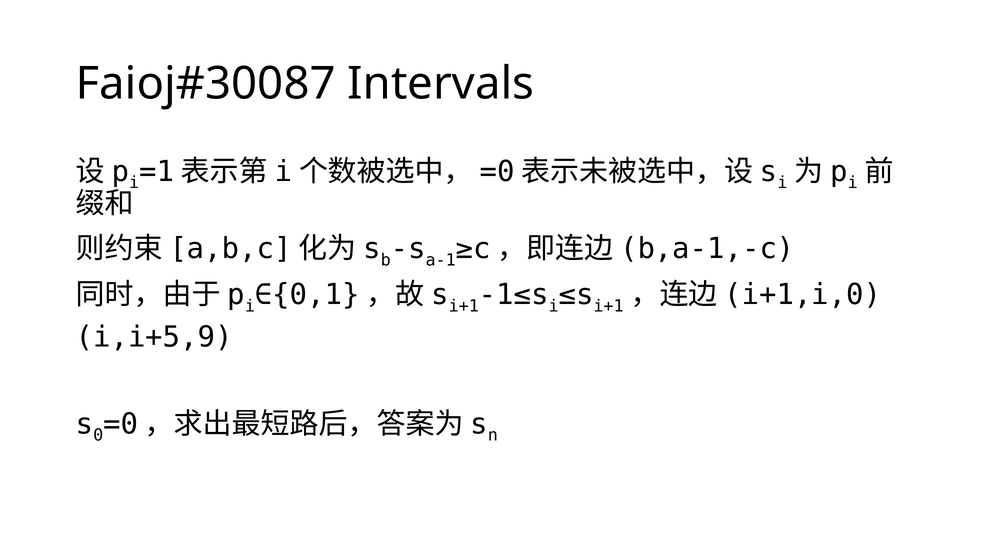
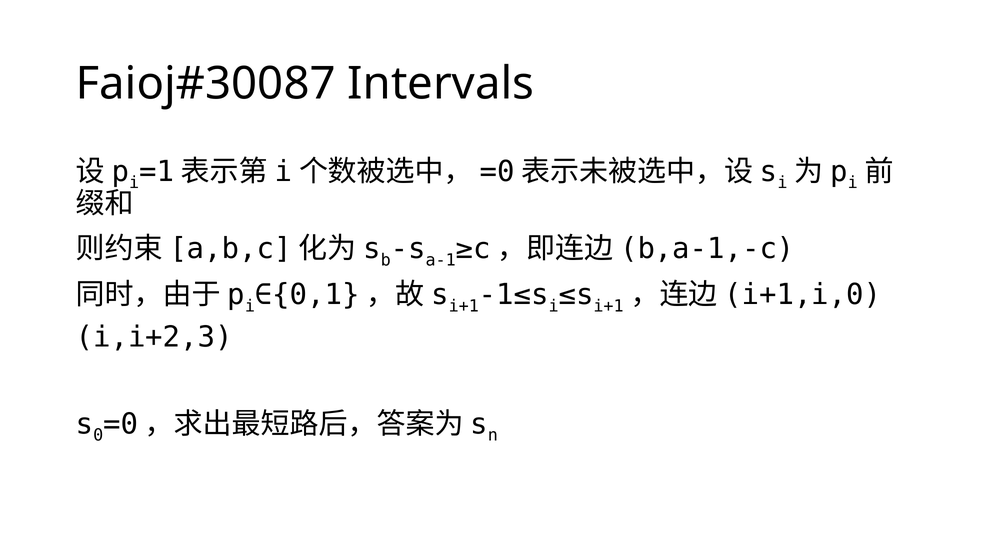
i,i+5,9: i,i+5,9 -> i,i+2,3
